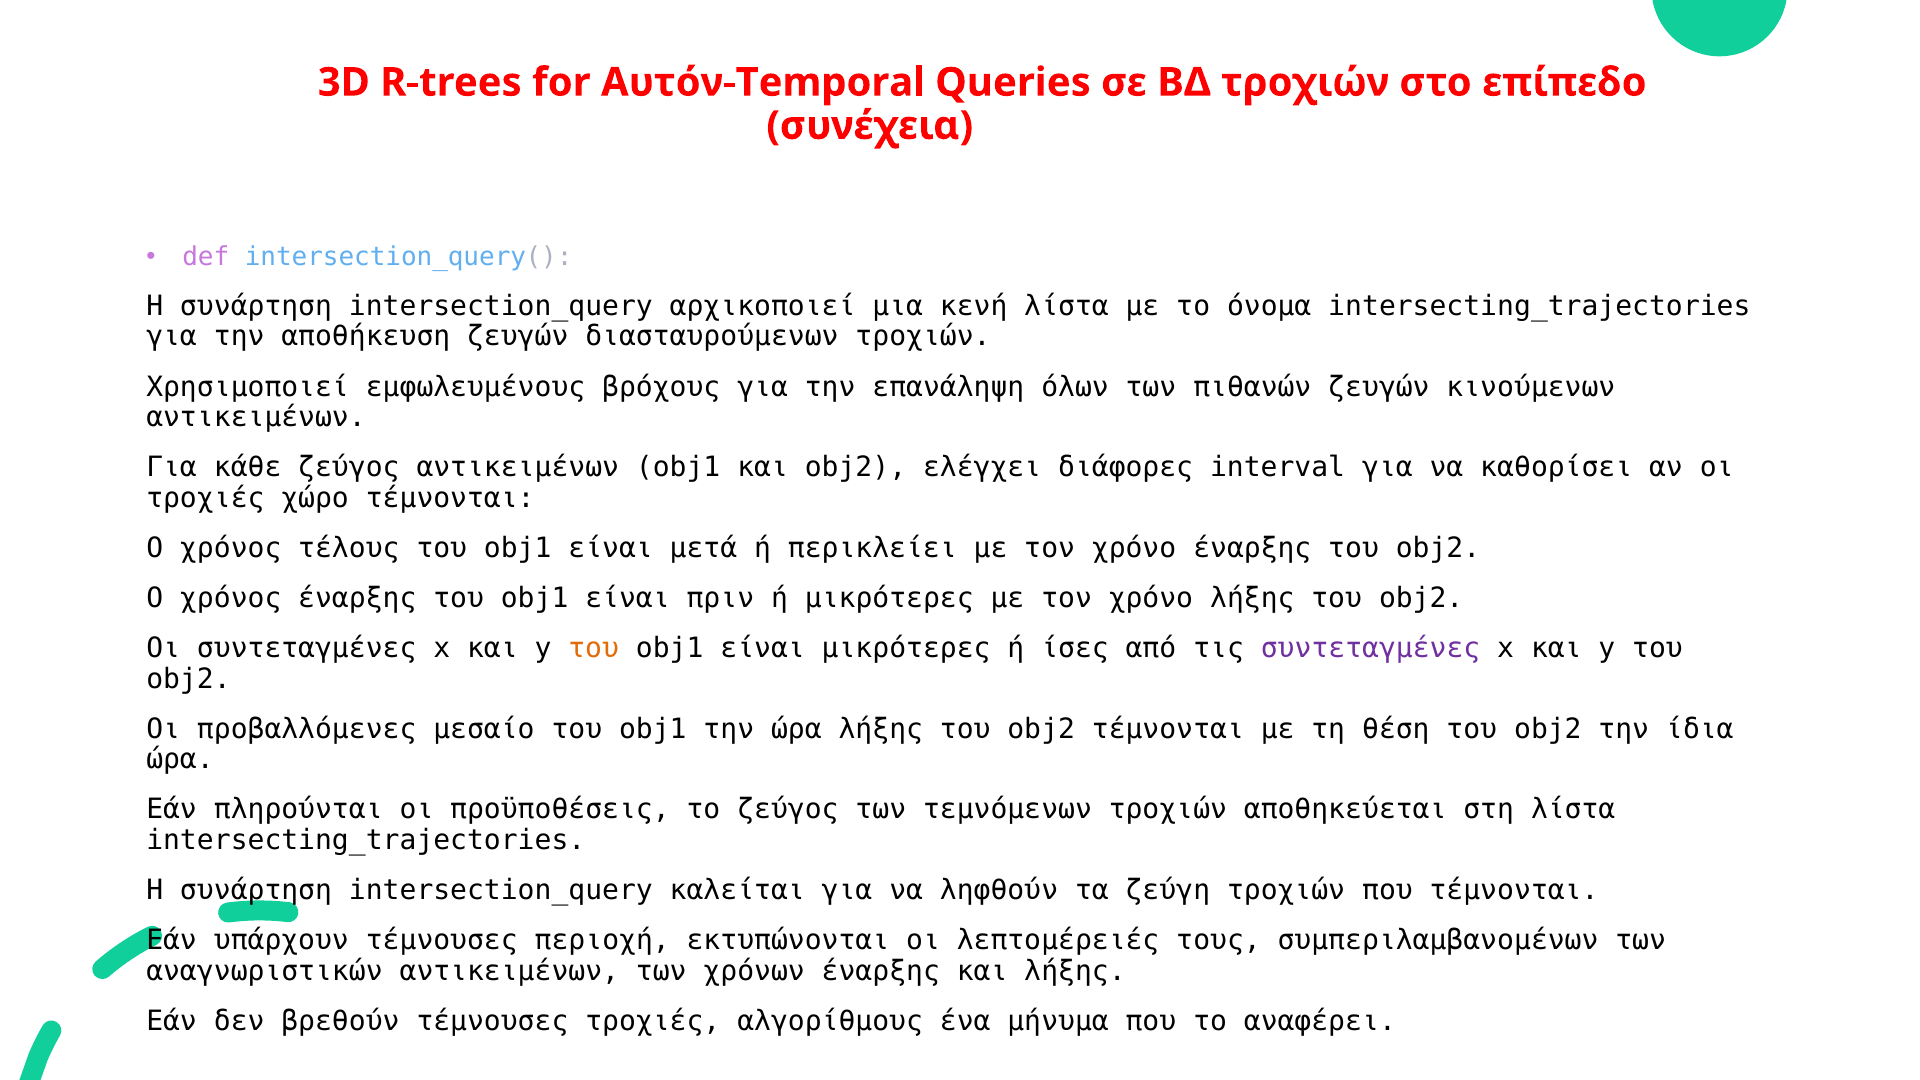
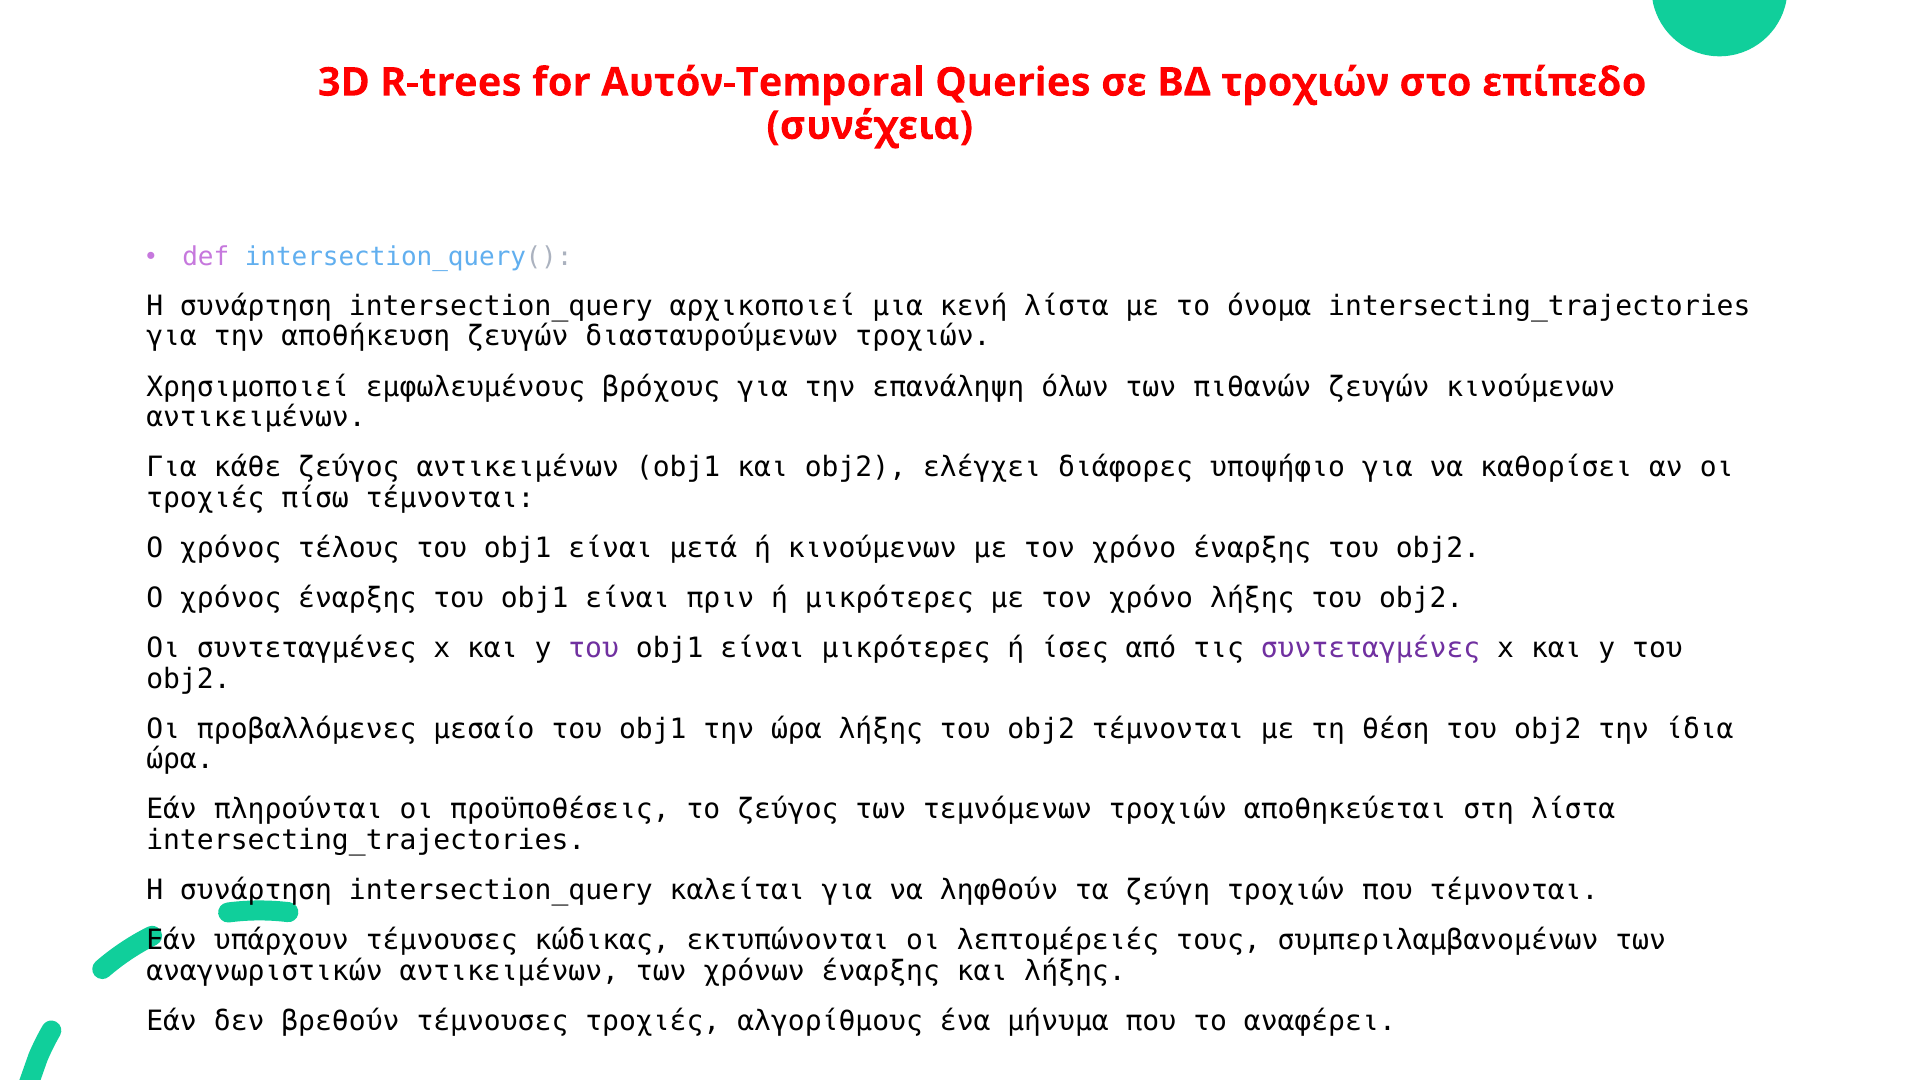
interval: interval -> υποψήφιο
χώρο: χώρο -> πίσω
ή περικλείει: περικλείει -> κινούμενων
του at (594, 649) colour: orange -> purple
περιοχή: περιοχή -> κώδικας
